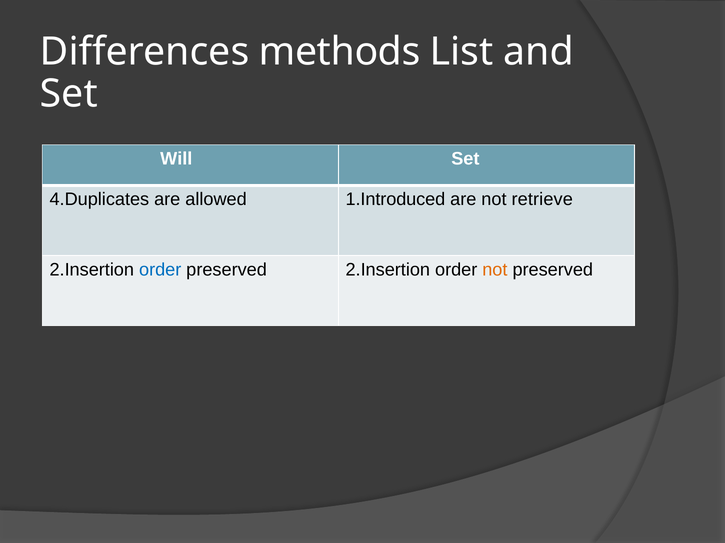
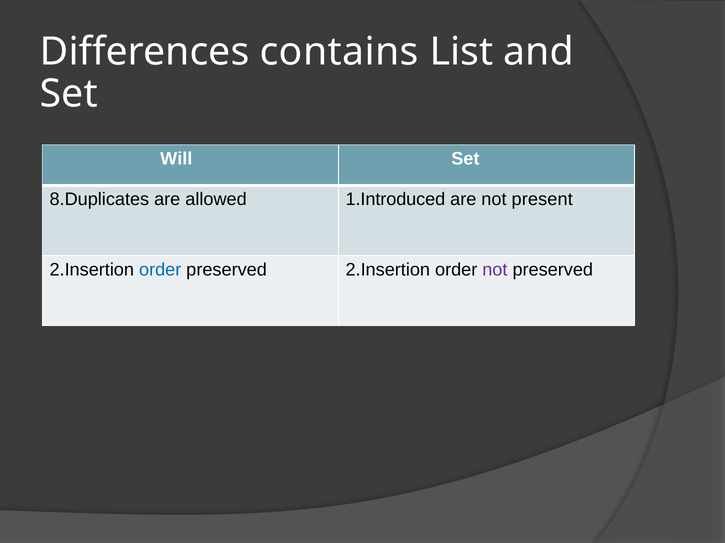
methods: methods -> contains
4.Duplicates: 4.Duplicates -> 8.Duplicates
retrieve: retrieve -> present
not at (495, 270) colour: orange -> purple
